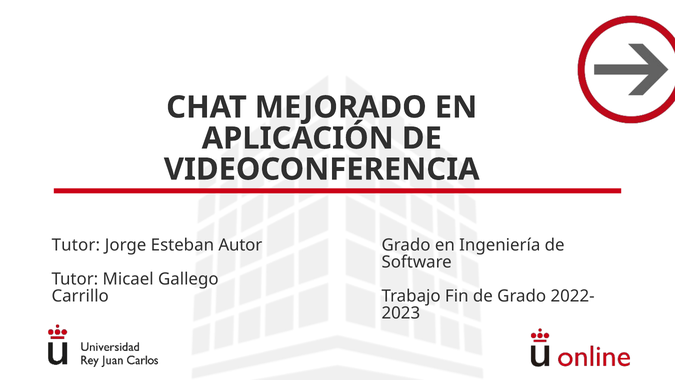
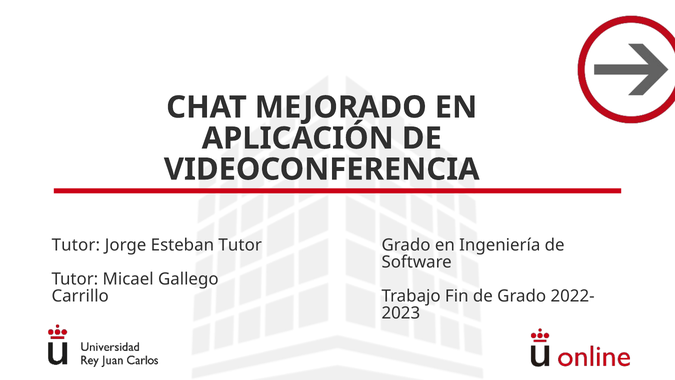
Esteban Autor: Autor -> Tutor
